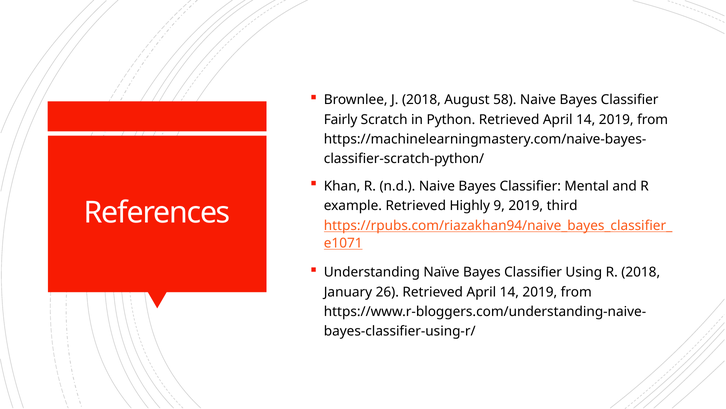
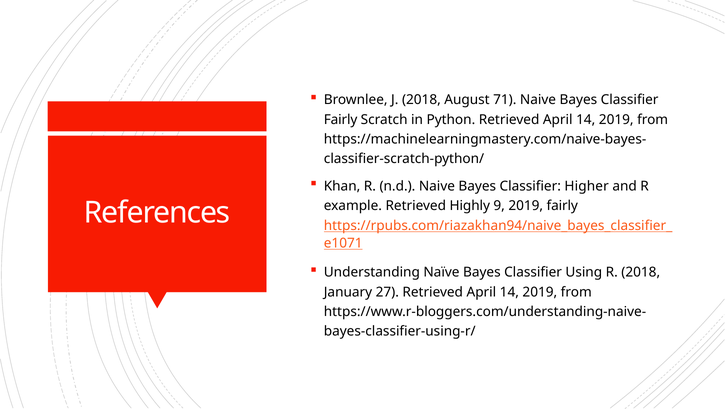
58: 58 -> 71
Mental: Mental -> Higher
2019 third: third -> fairly
26: 26 -> 27
